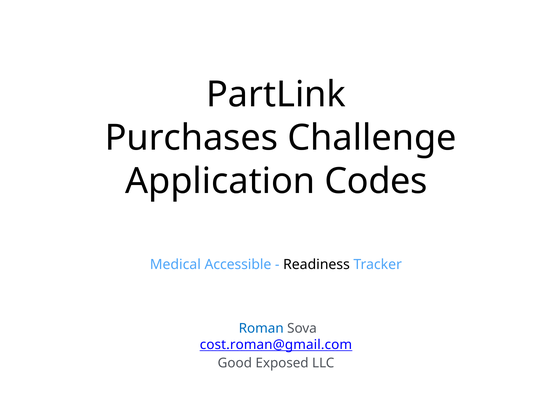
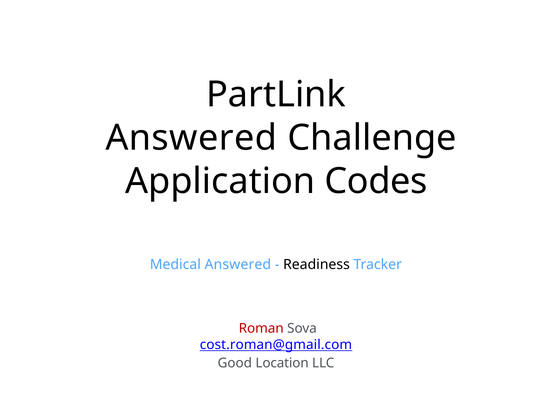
Purchases at (191, 138): Purchases -> Answered
Medical Accessible: Accessible -> Answered
Roman colour: blue -> red
Exposed: Exposed -> Location
